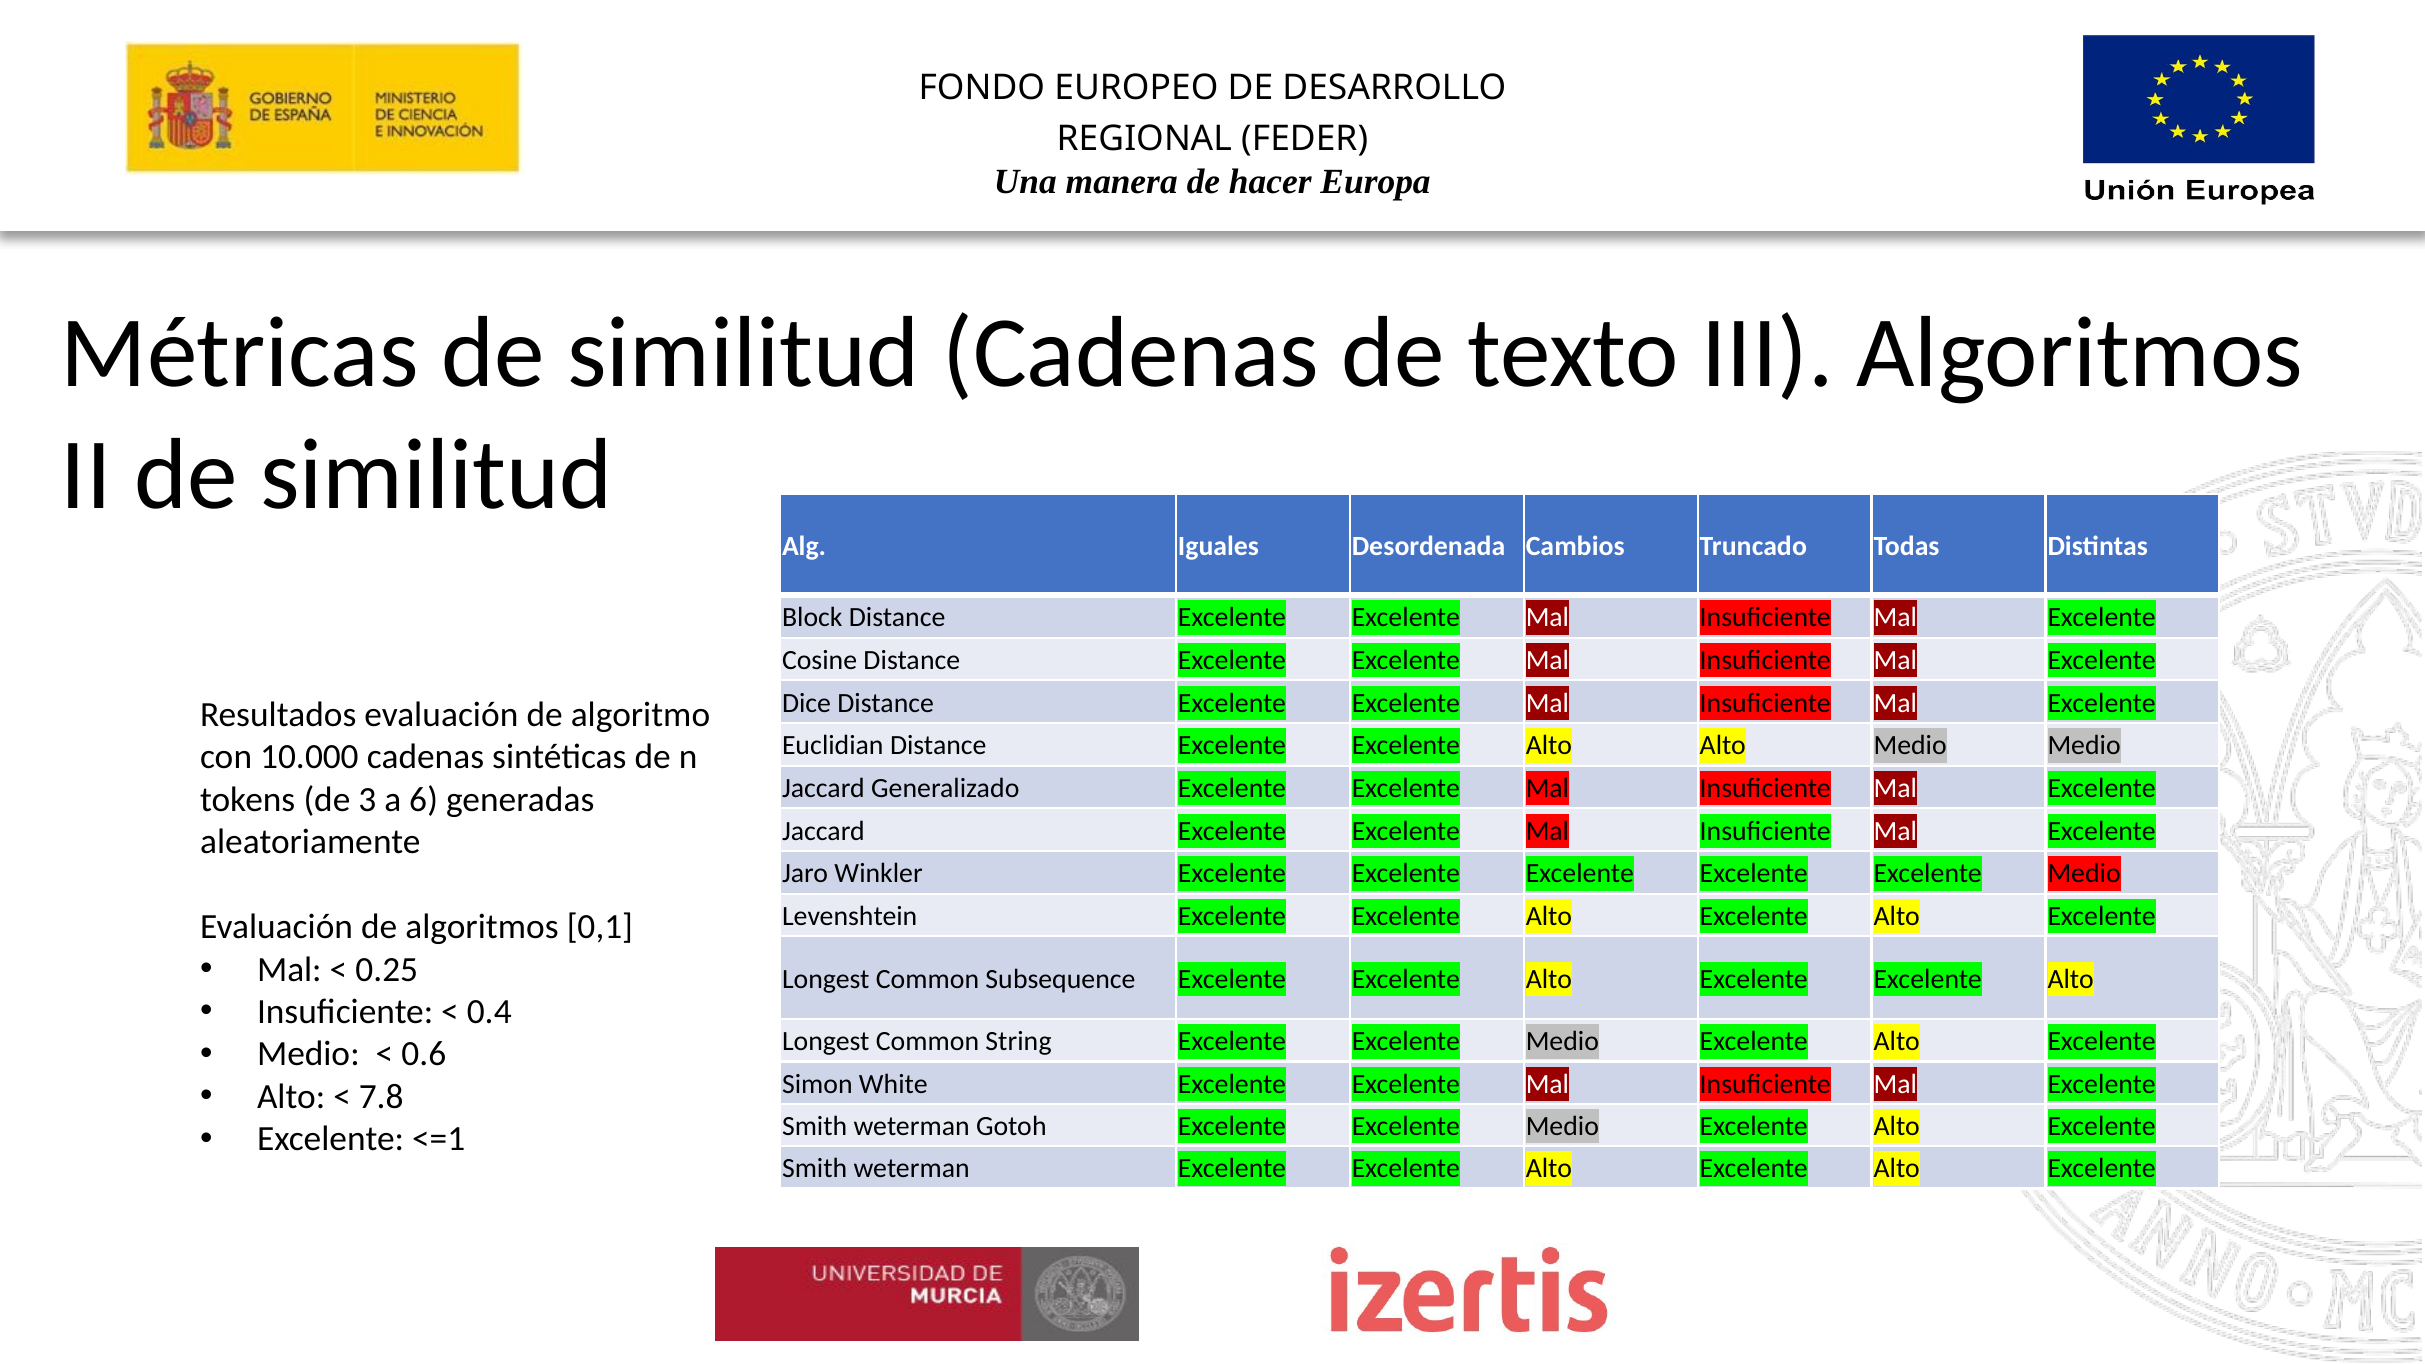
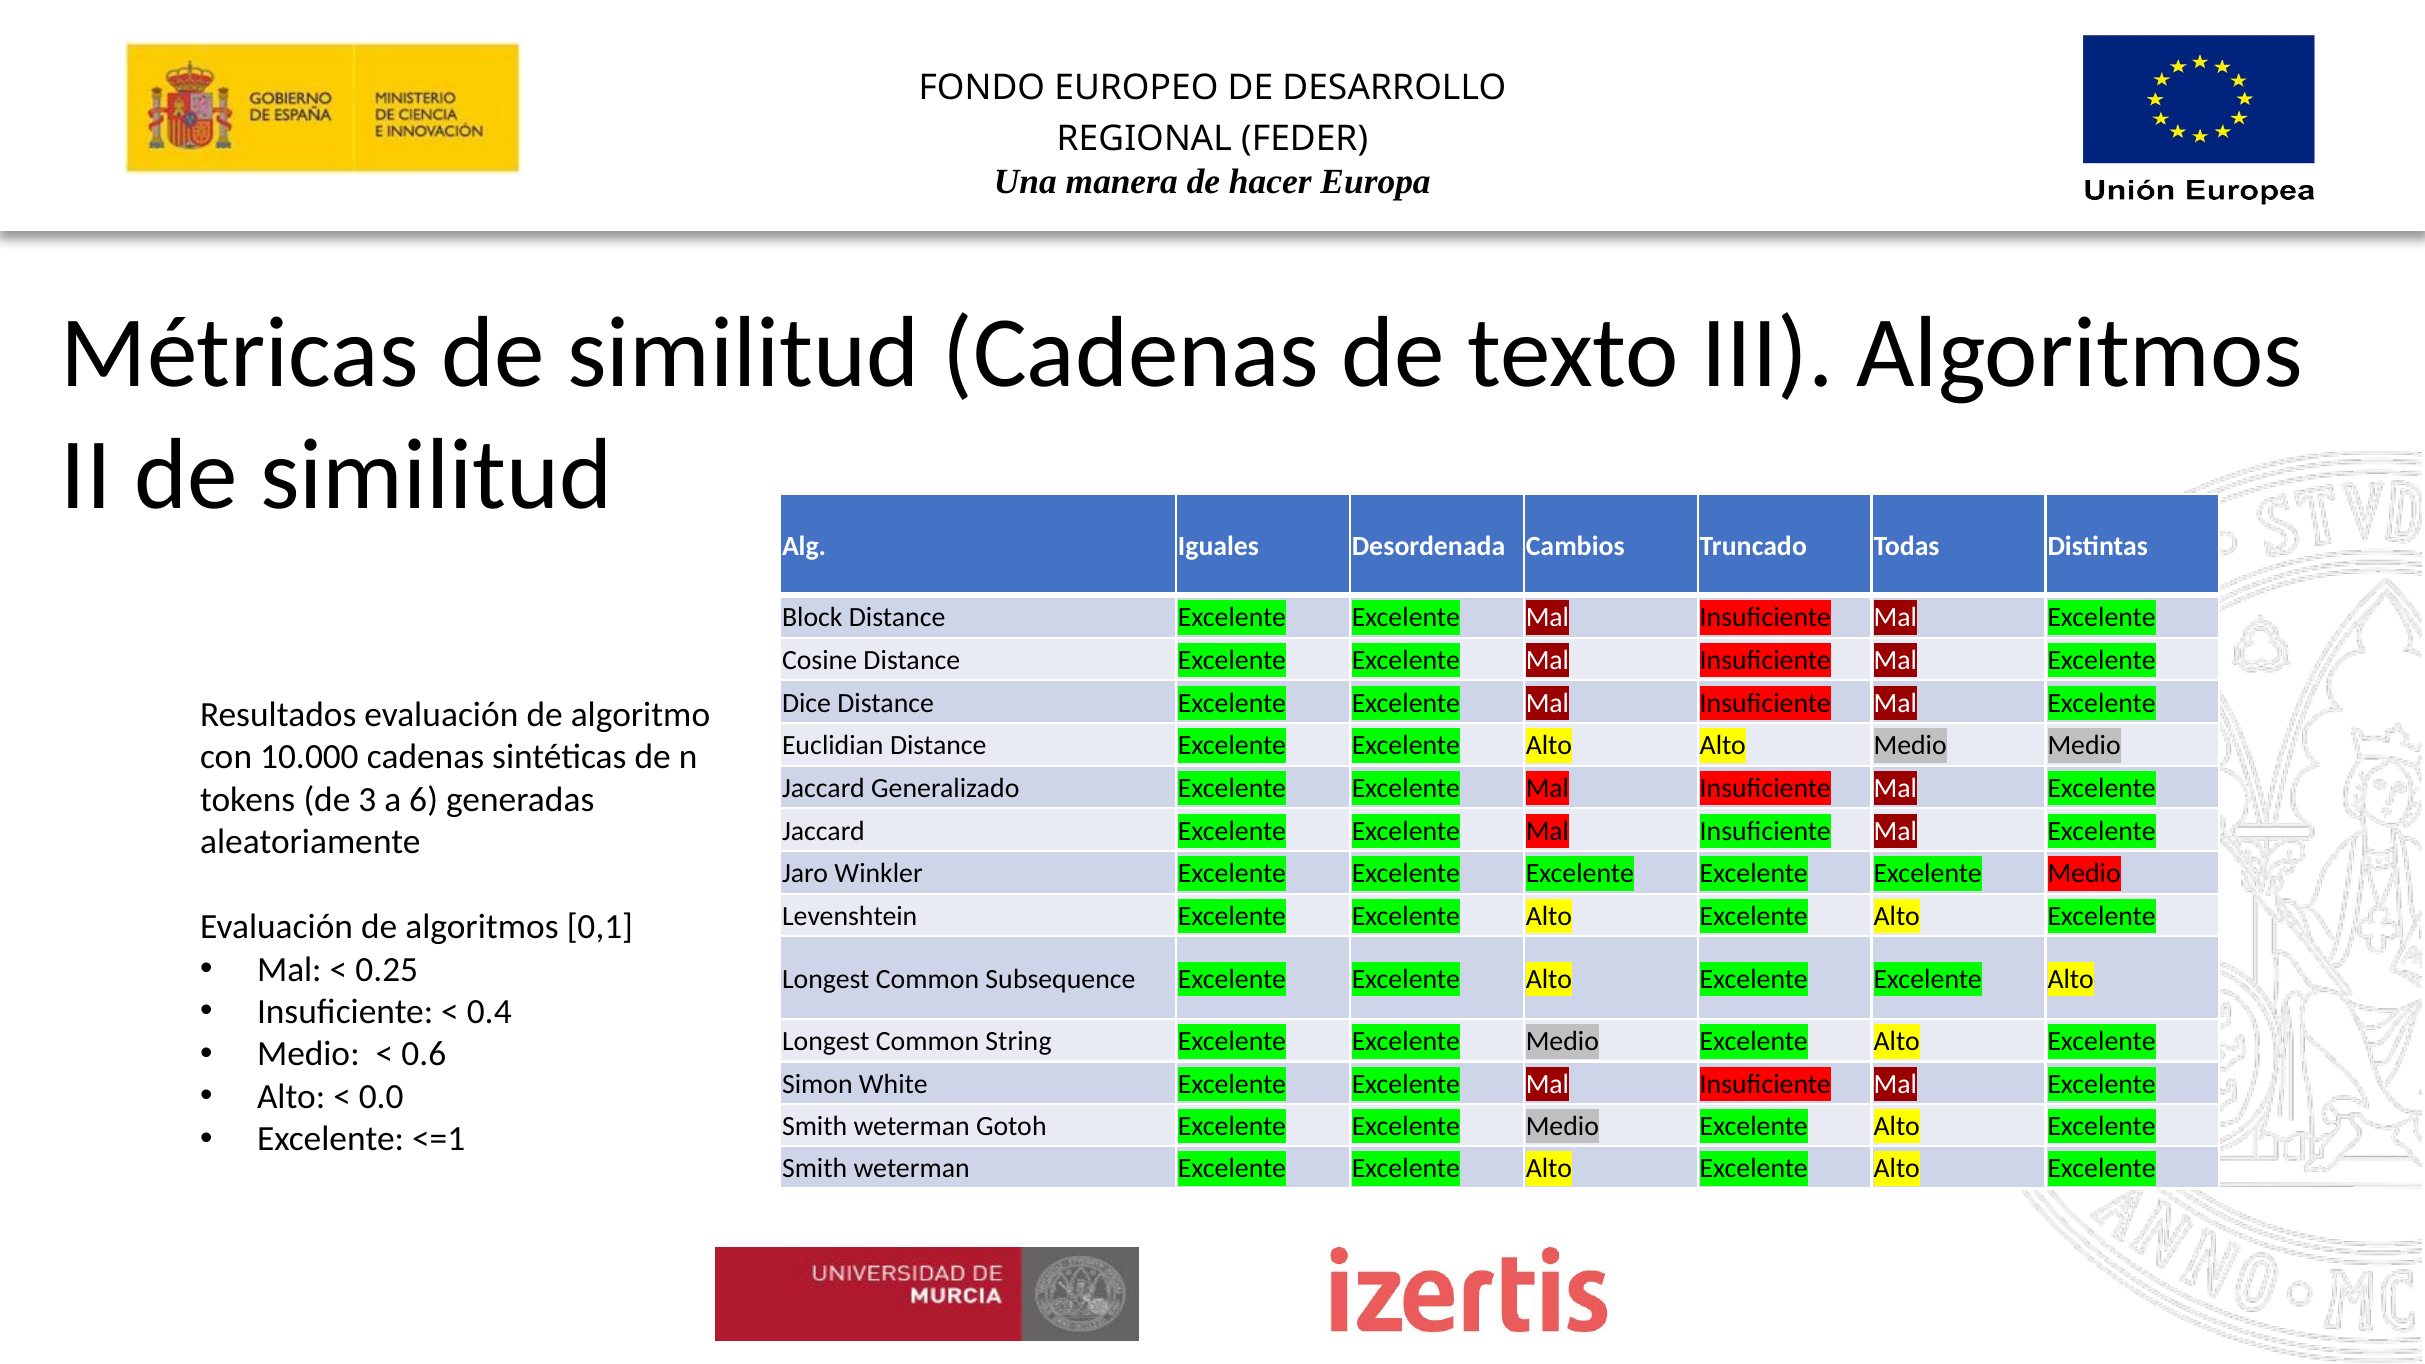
7.8: 7.8 -> 0.0
